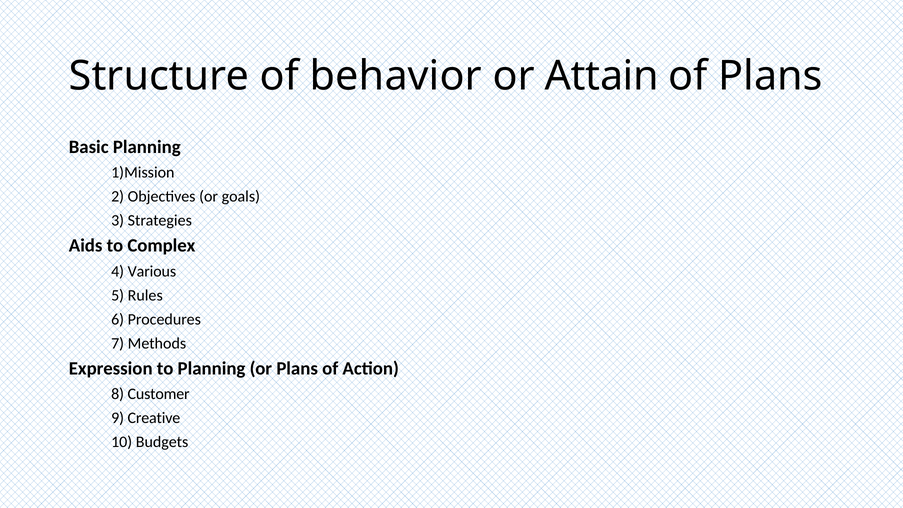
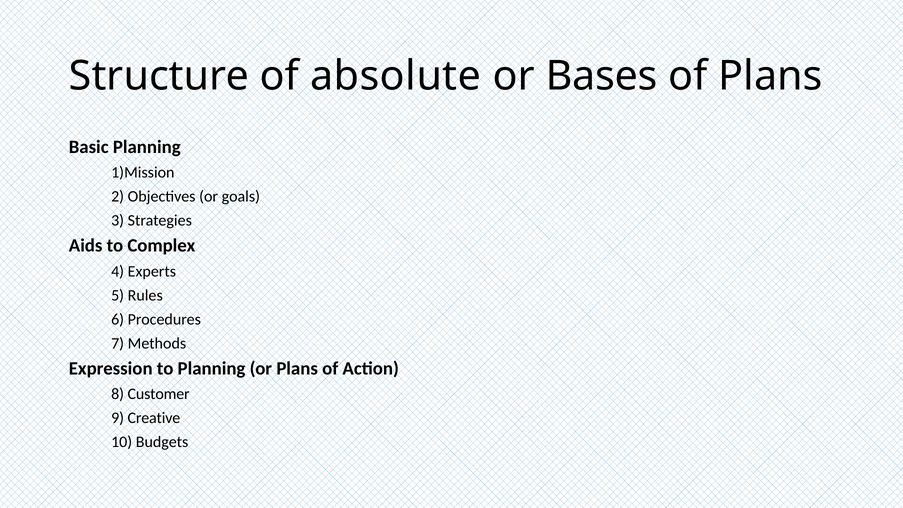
behavior: behavior -> absolute
Attain: Attain -> Bases
Various: Various -> Experts
